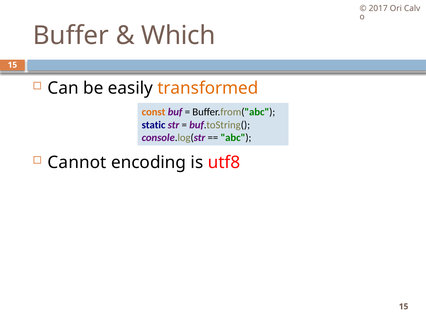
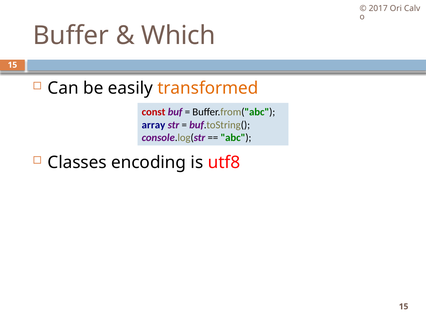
const colour: orange -> red
static: static -> array
Cannot: Cannot -> Classes
